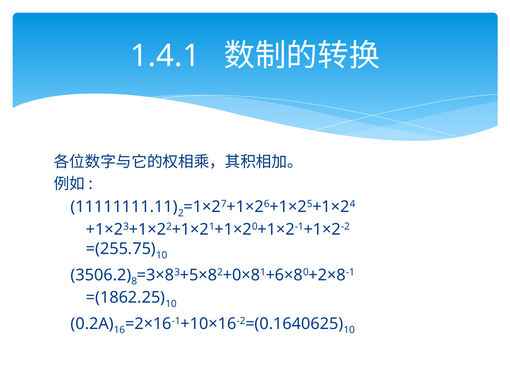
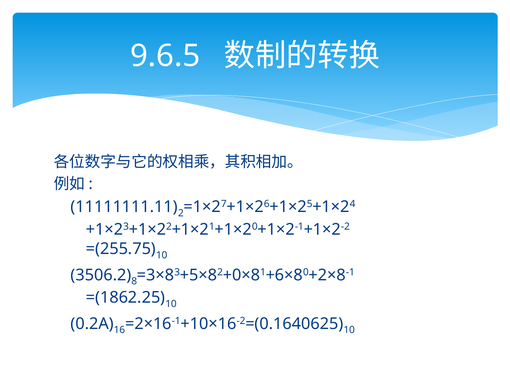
1.4.1: 1.4.1 -> 9.6.5
